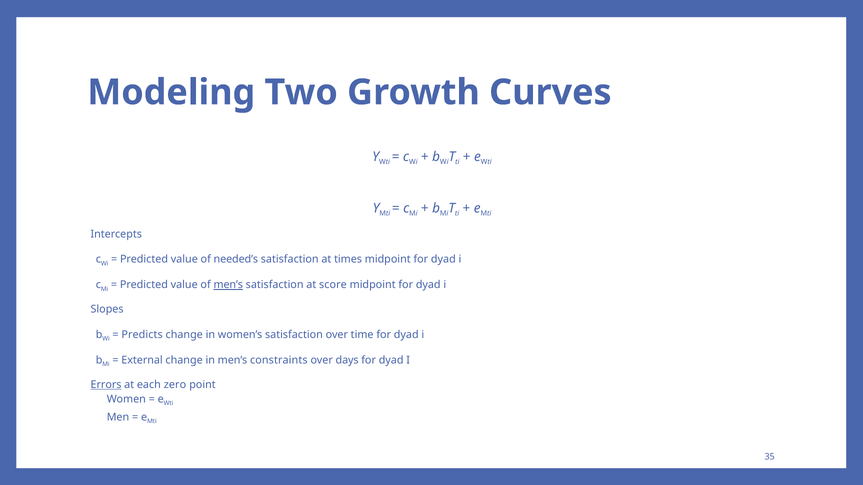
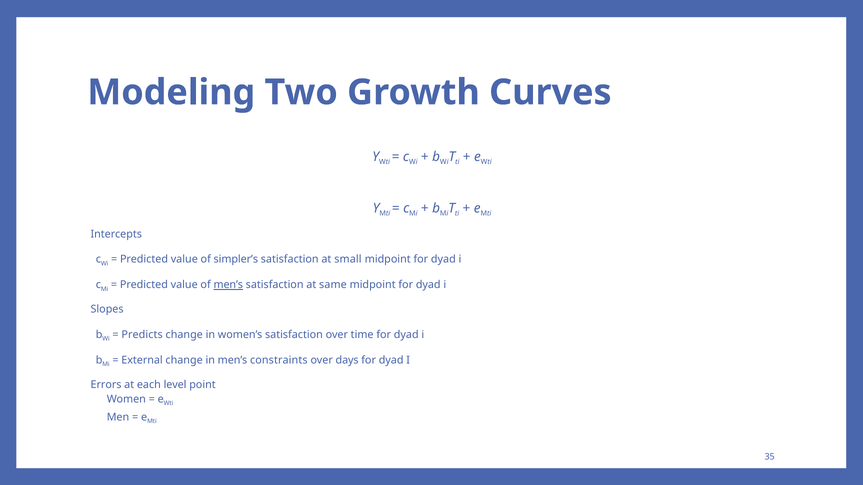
needed’s: needed’s -> simpler’s
times: times -> small
score: score -> same
Errors underline: present -> none
zero: zero -> level
